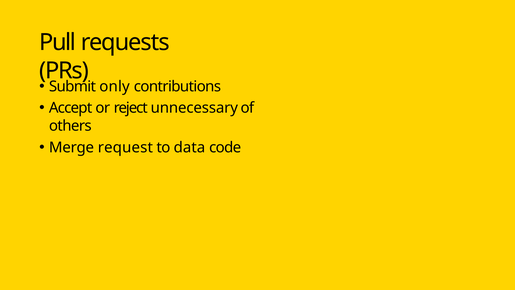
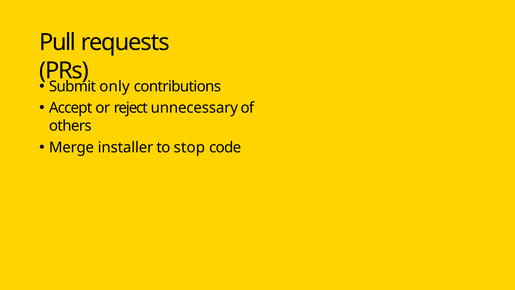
request: request -> installer
data: data -> stop
